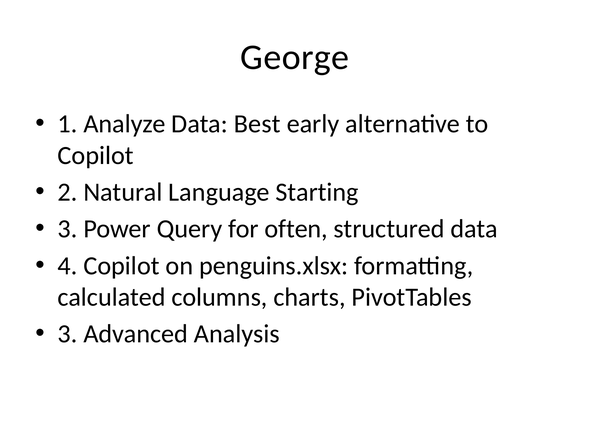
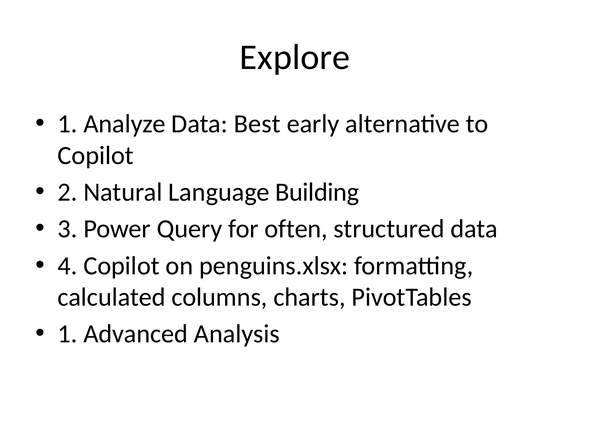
George: George -> Explore
Starting: Starting -> Building
3 at (67, 334): 3 -> 1
